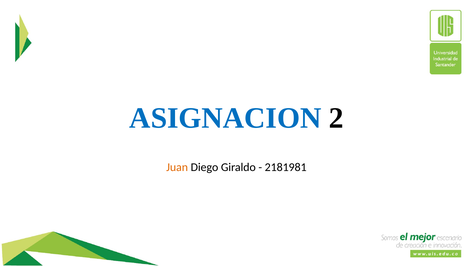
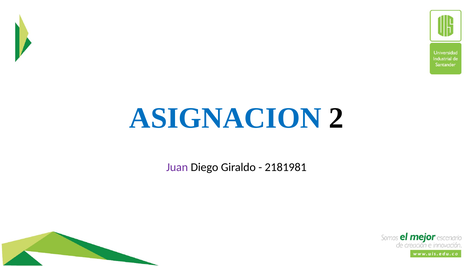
Juan colour: orange -> purple
